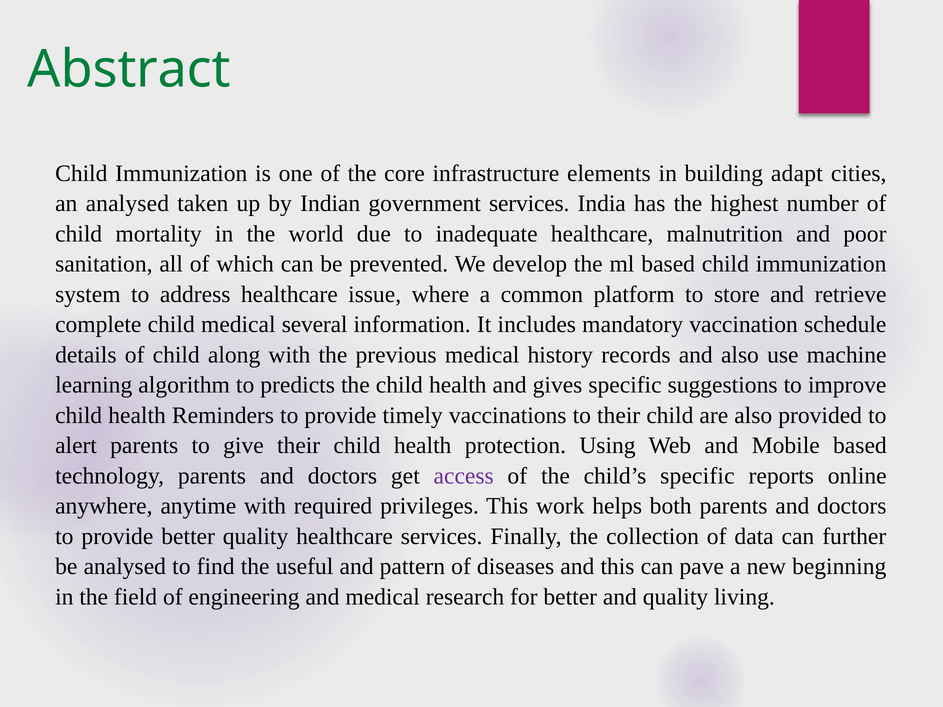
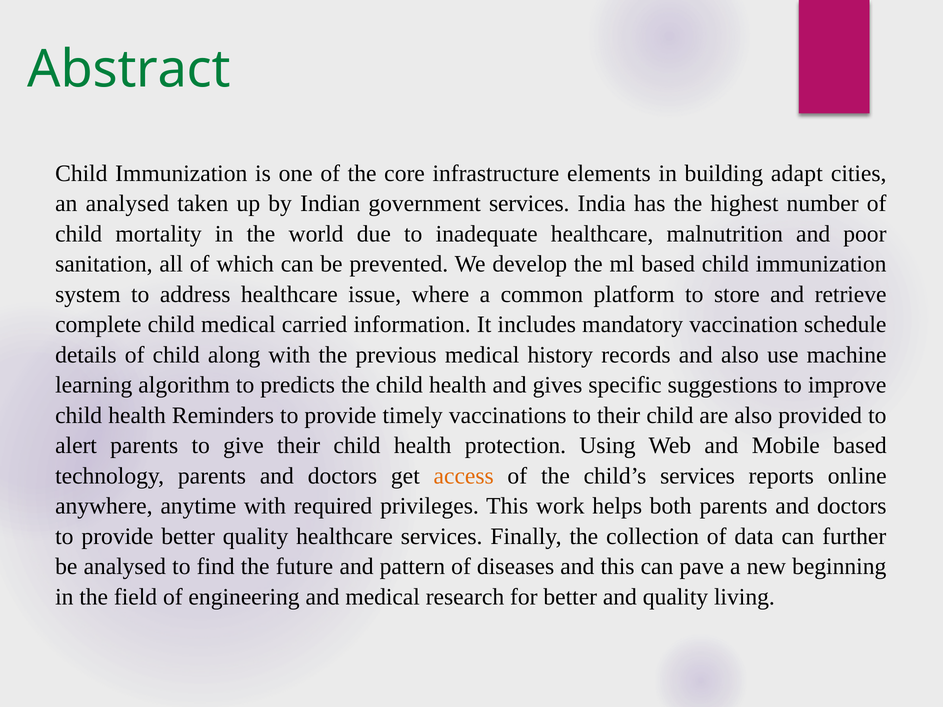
several: several -> carried
access colour: purple -> orange
child’s specific: specific -> services
useful: useful -> future
